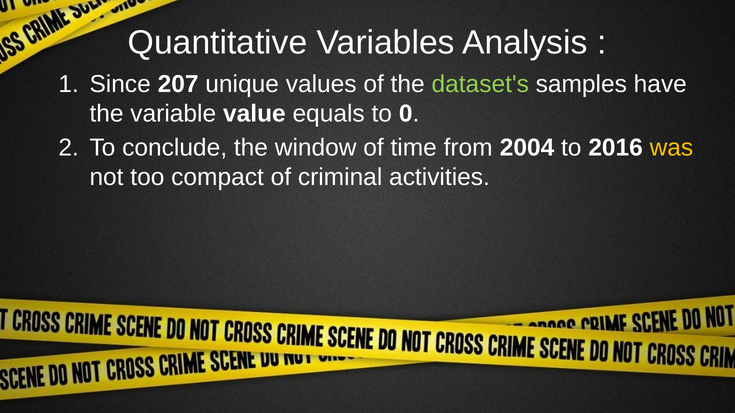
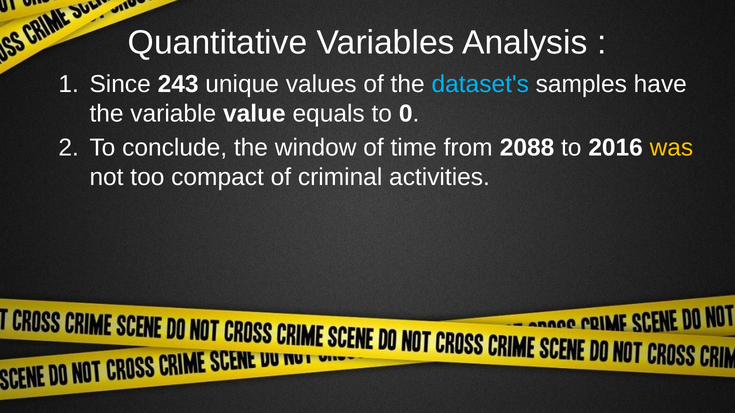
207: 207 -> 243
dataset's colour: light green -> light blue
2004: 2004 -> 2088
